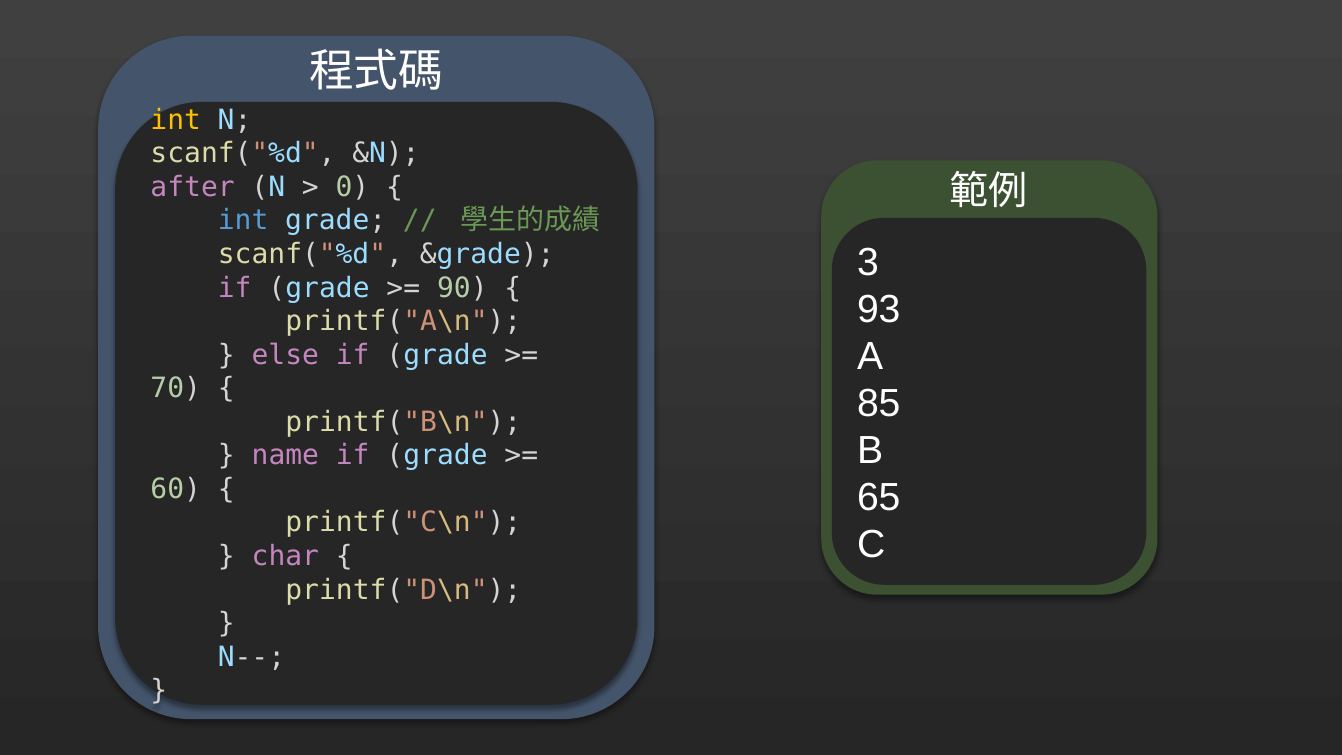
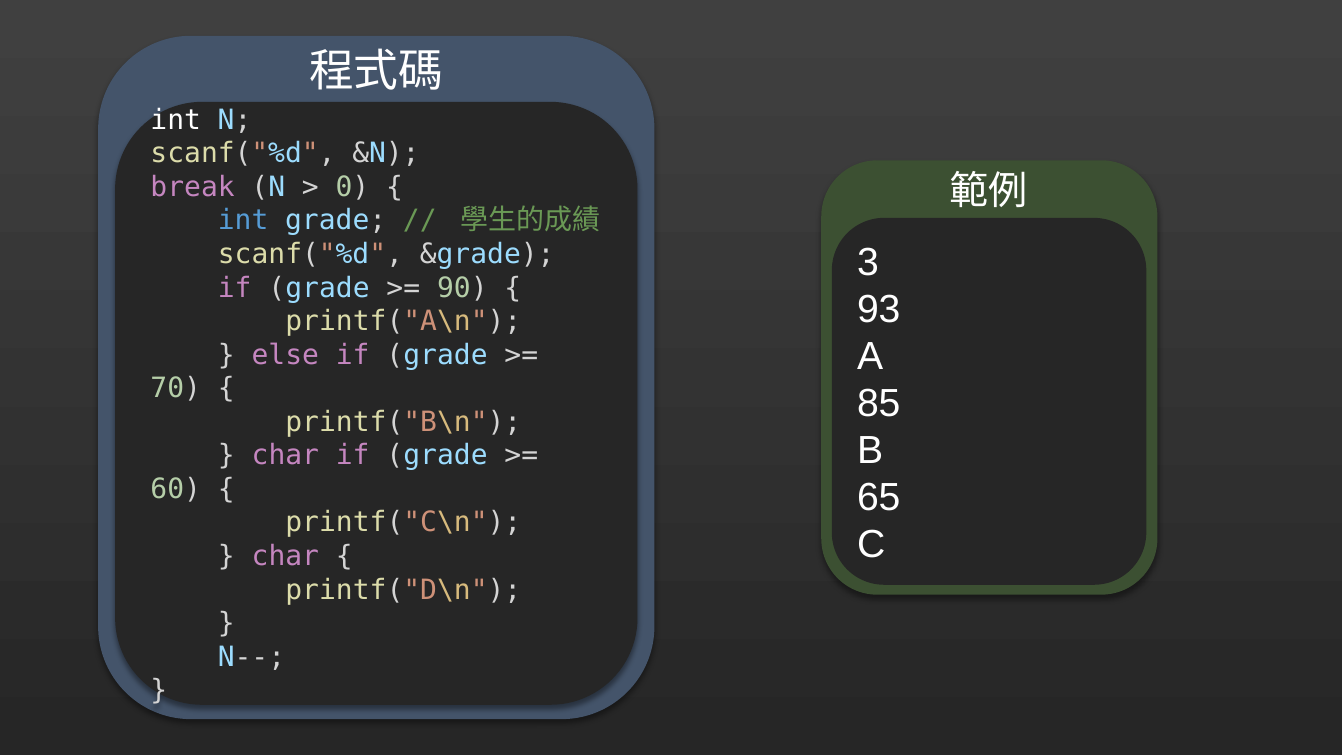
int at (176, 120) colour: yellow -> white
after: after -> break
name at (285, 456): name -> char
